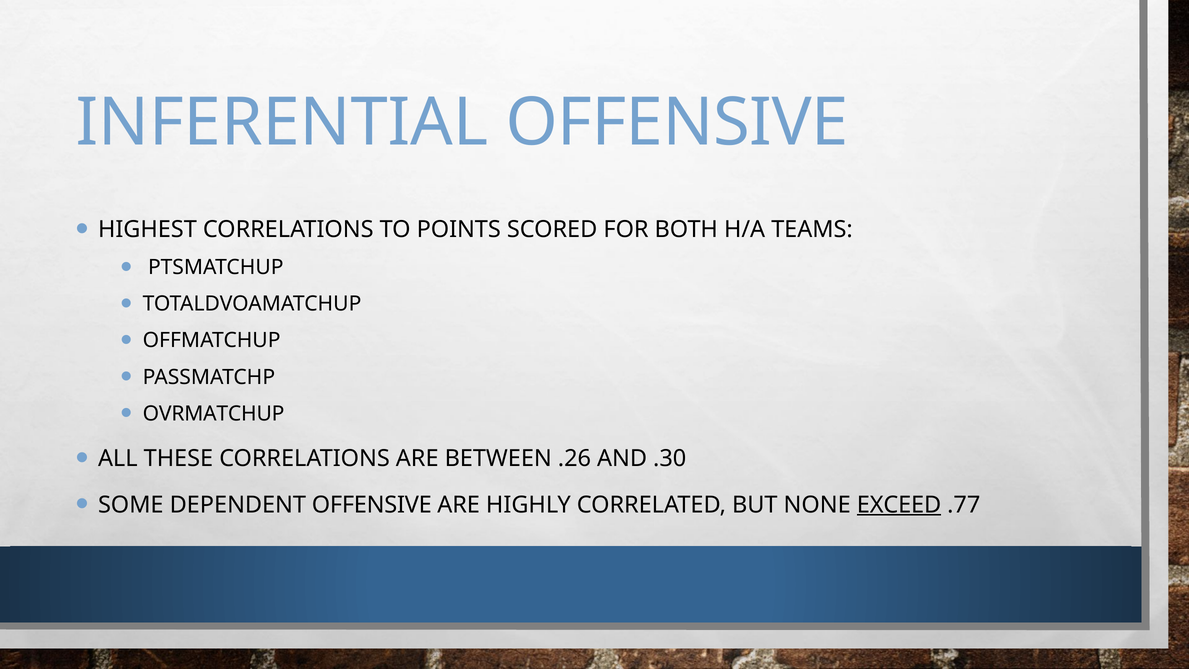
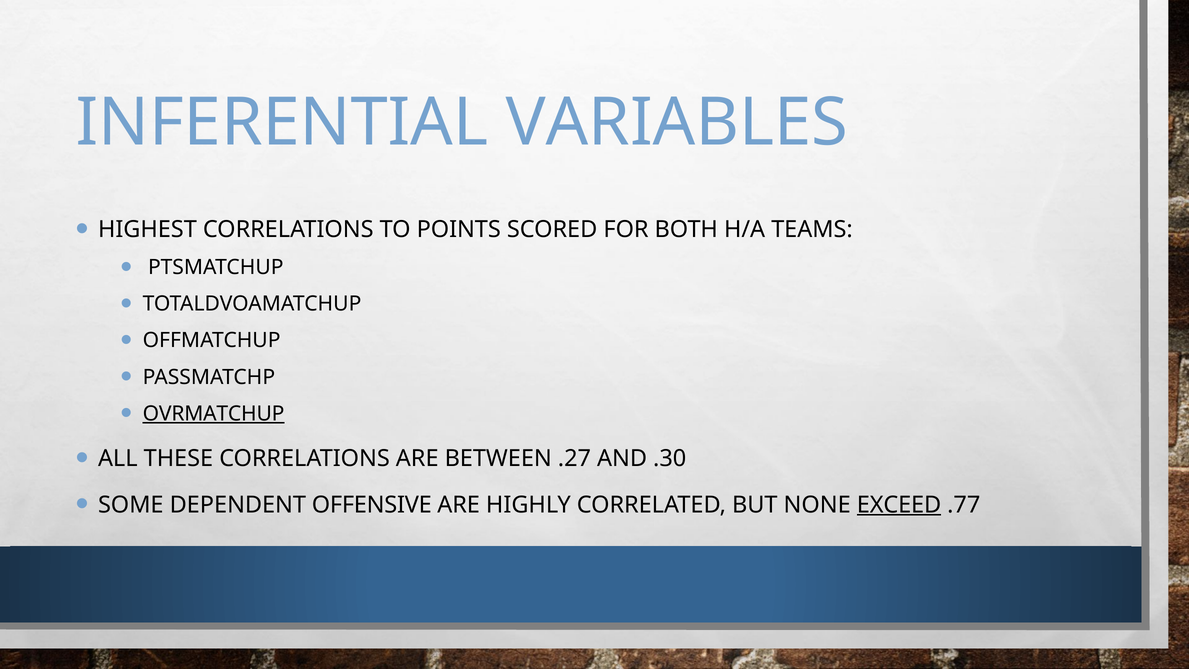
INFERENTIAL OFFENSIVE: OFFENSIVE -> VARIABLES
OVRMATCHUP underline: none -> present
.26: .26 -> .27
